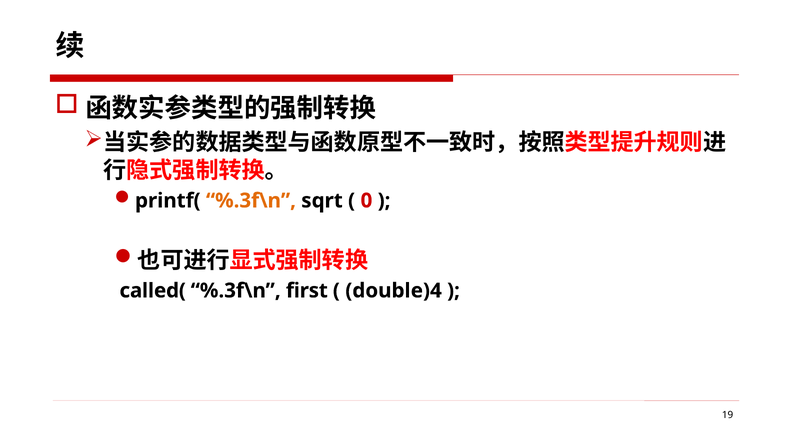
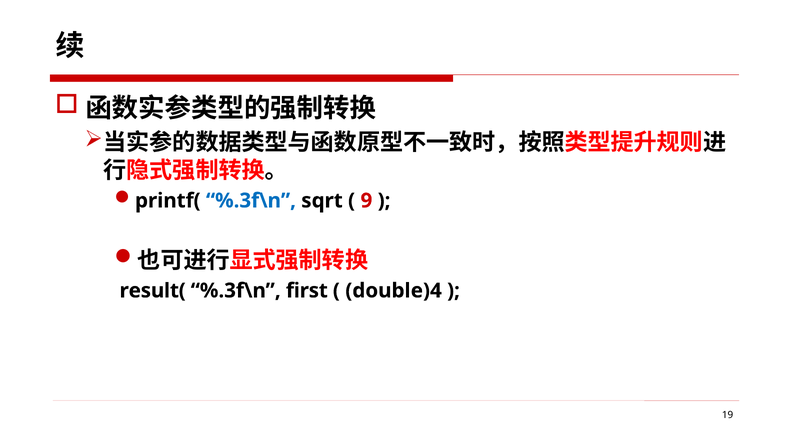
%.3f\n at (251, 201) colour: orange -> blue
0: 0 -> 9
called(: called( -> result(
